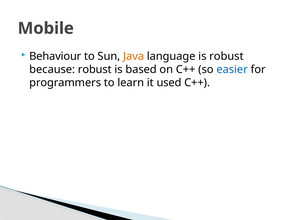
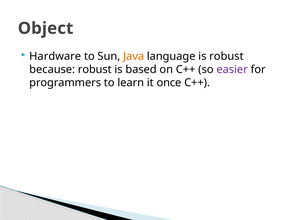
Mobile: Mobile -> Object
Behaviour: Behaviour -> Hardware
easier colour: blue -> purple
used: used -> once
